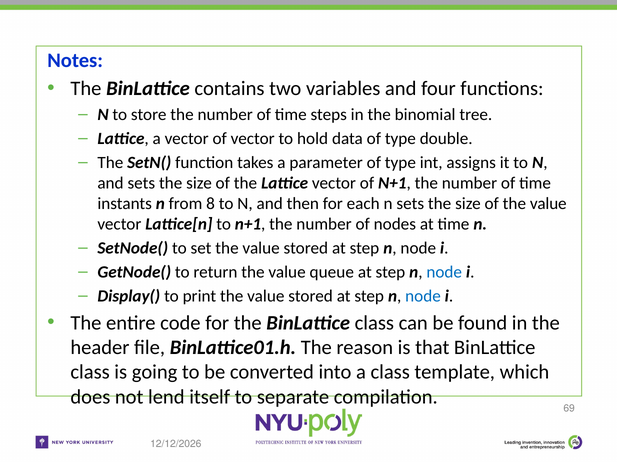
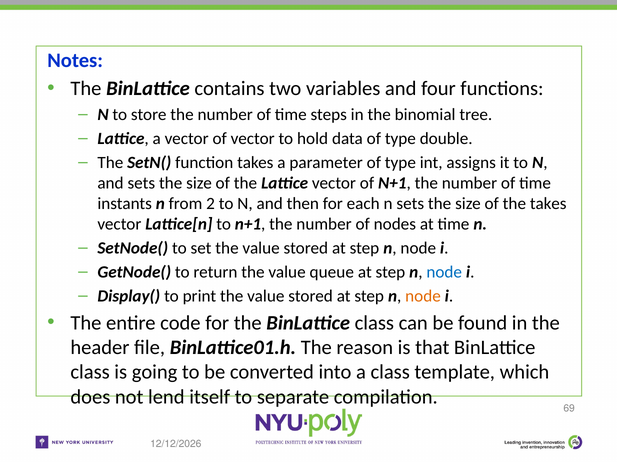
8: 8 -> 2
of the value: value -> takes
node at (423, 296) colour: blue -> orange
